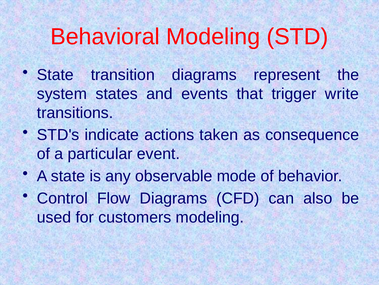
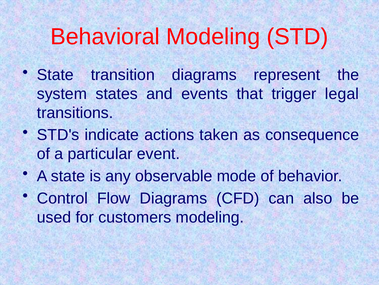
write: write -> legal
